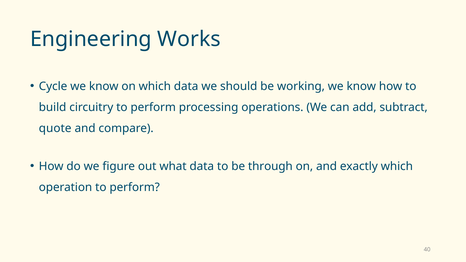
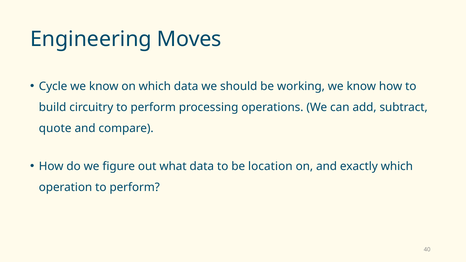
Works: Works -> Moves
through: through -> location
